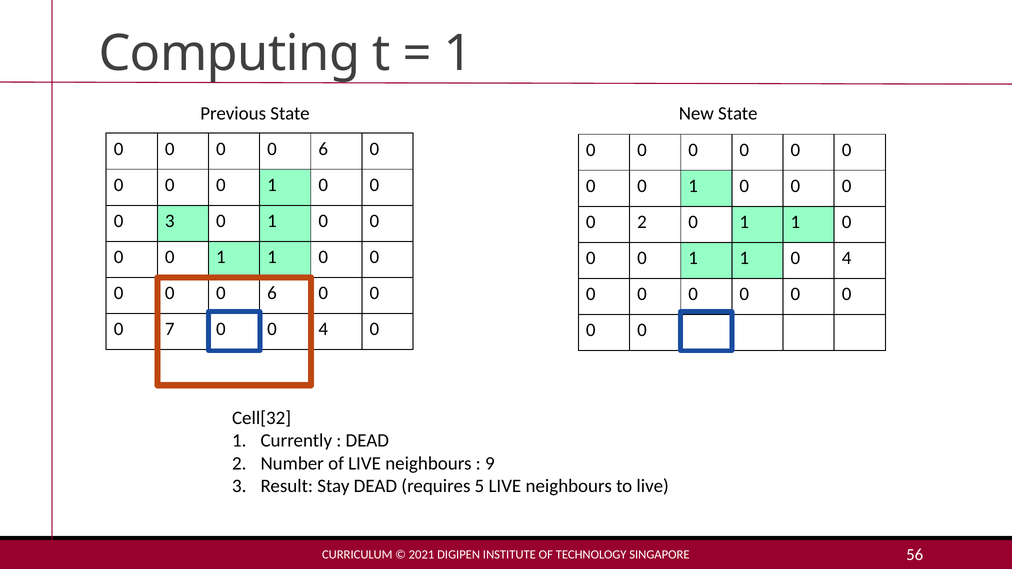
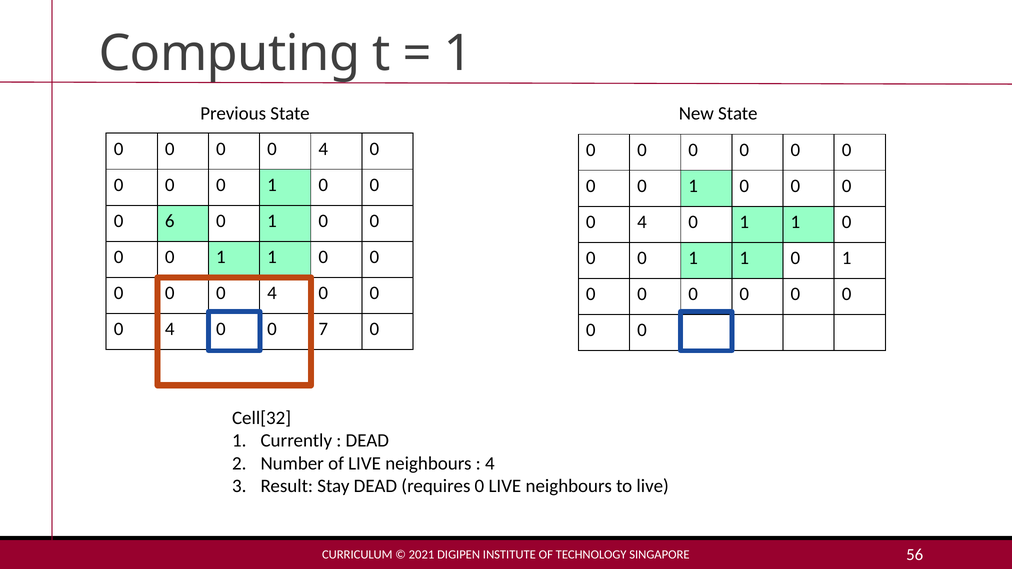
6 at (323, 149): 6 -> 4
0 3: 3 -> 6
2 at (642, 222): 2 -> 4
1 0 4: 4 -> 1
6 at (272, 293): 6 -> 4
7 at (170, 329): 7 -> 4
0 0 4: 4 -> 7
9 at (490, 464): 9 -> 4
requires 5: 5 -> 0
